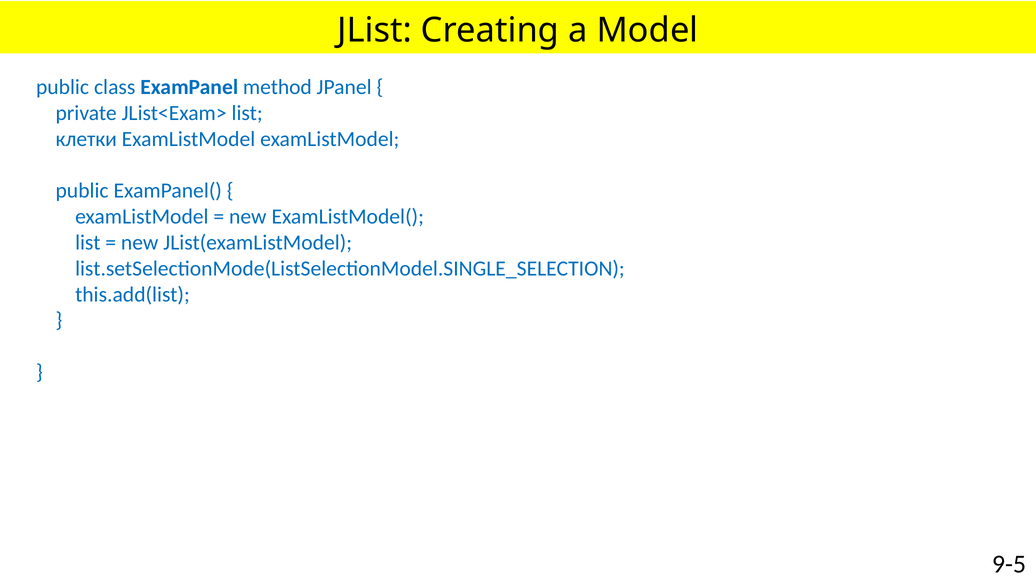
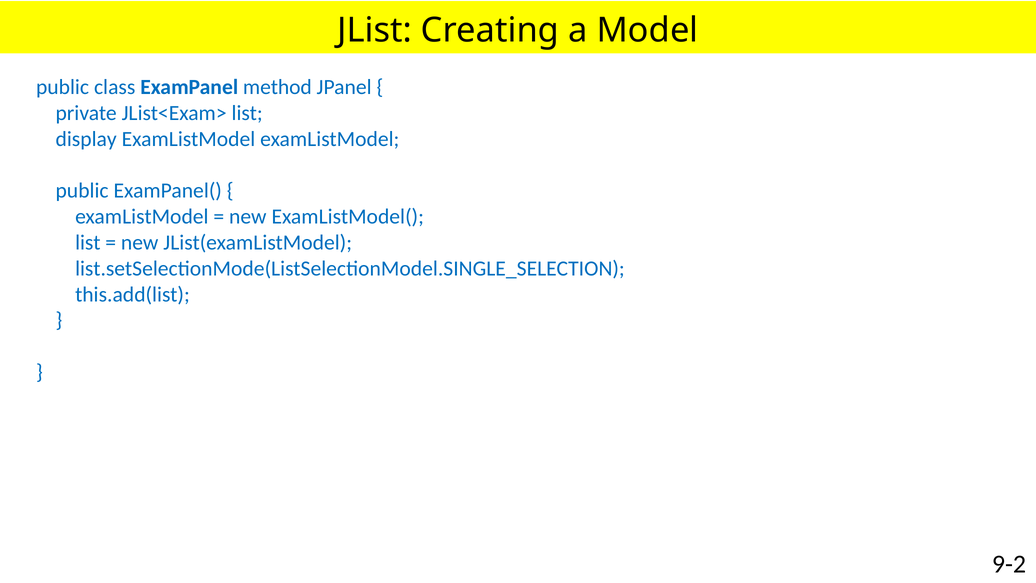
клетки: клетки -> display
9-5: 9-5 -> 9-2
